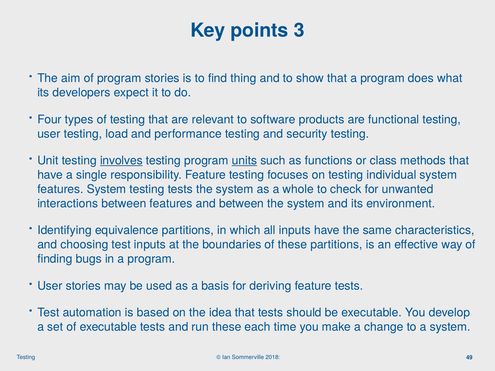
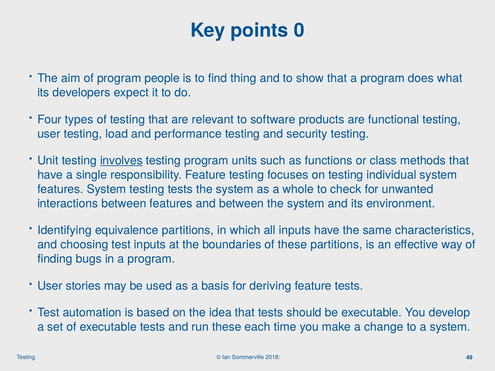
3: 3 -> 0
program stories: stories -> people
units underline: present -> none
